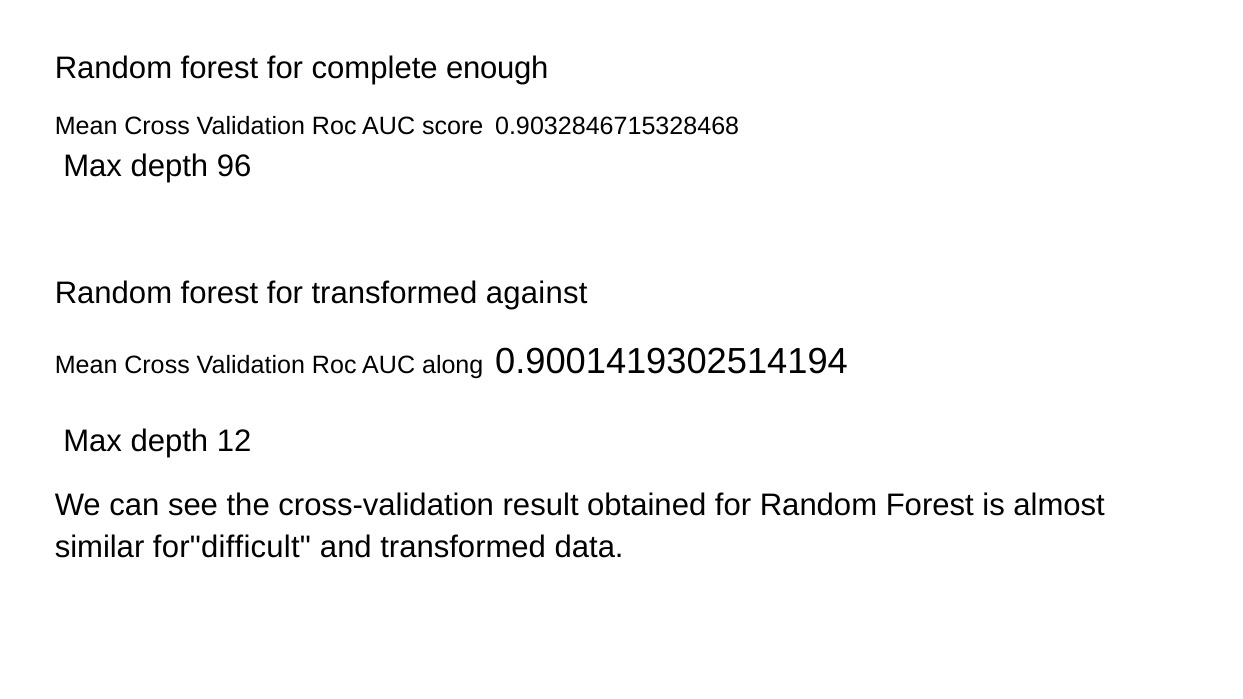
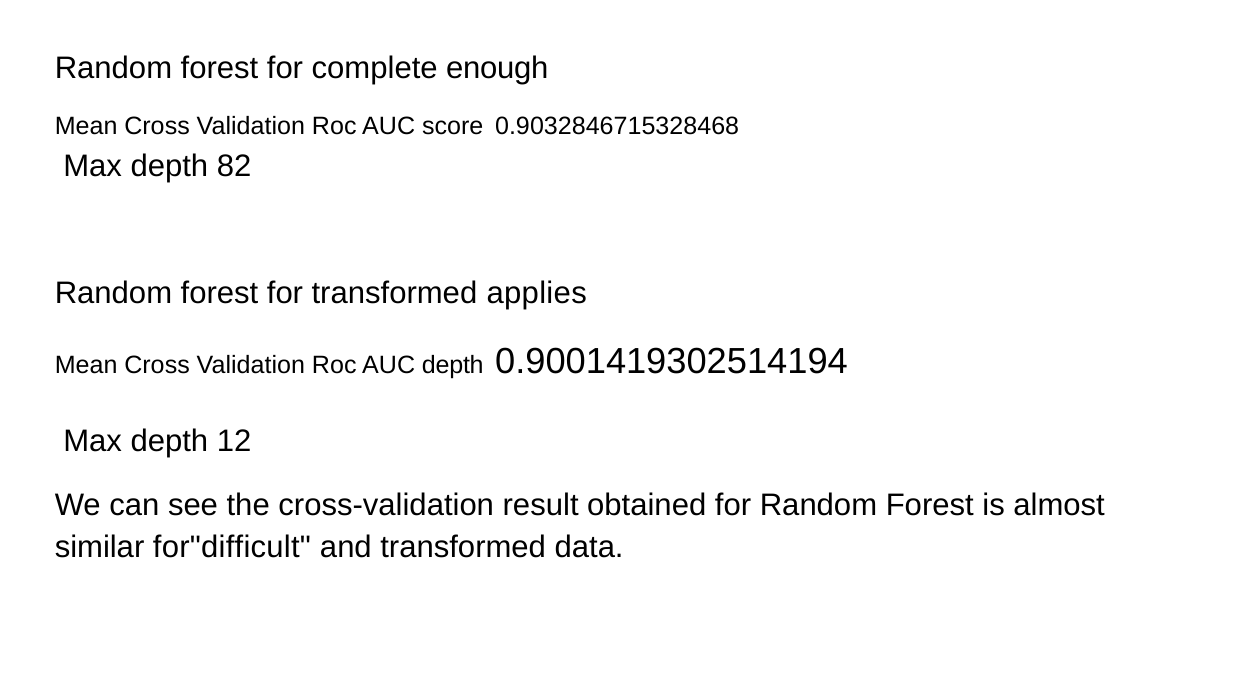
96: 96 -> 82
against: against -> applies
AUC along: along -> depth
